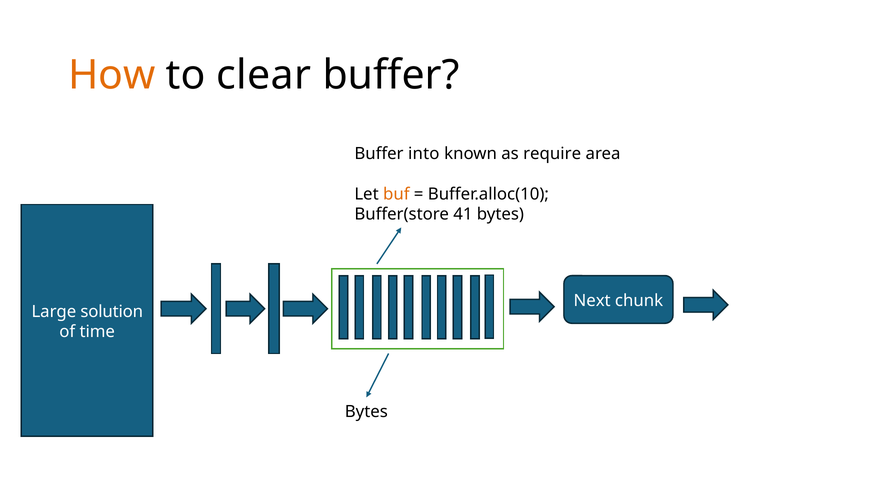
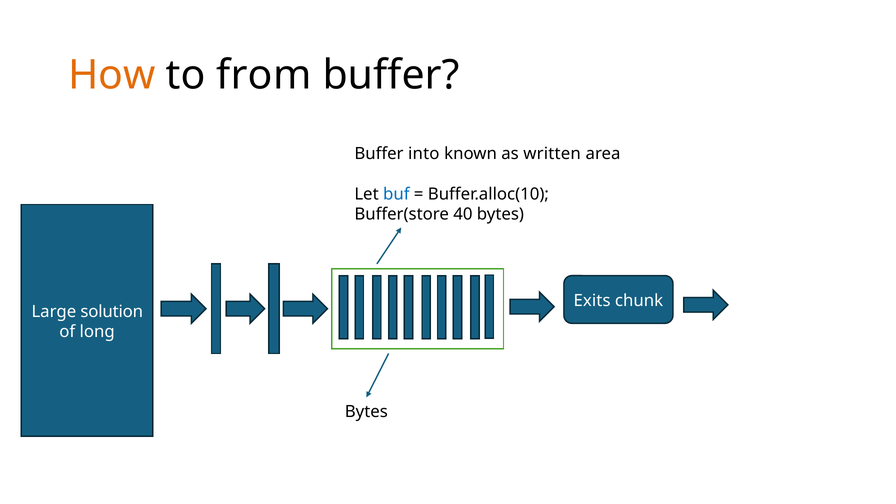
clear: clear -> from
require: require -> written
buf colour: orange -> blue
41: 41 -> 40
Next: Next -> Exits
time: time -> long
